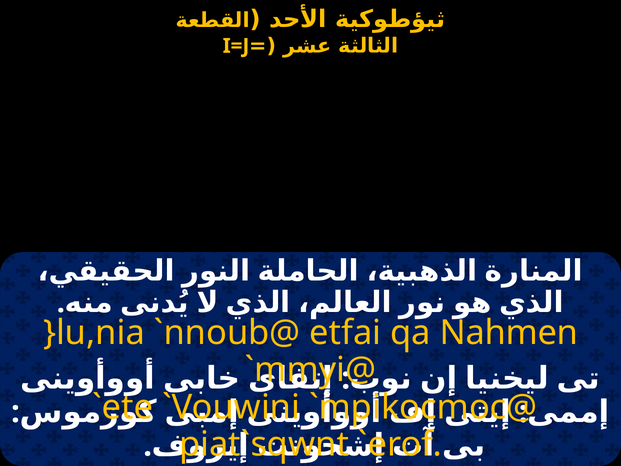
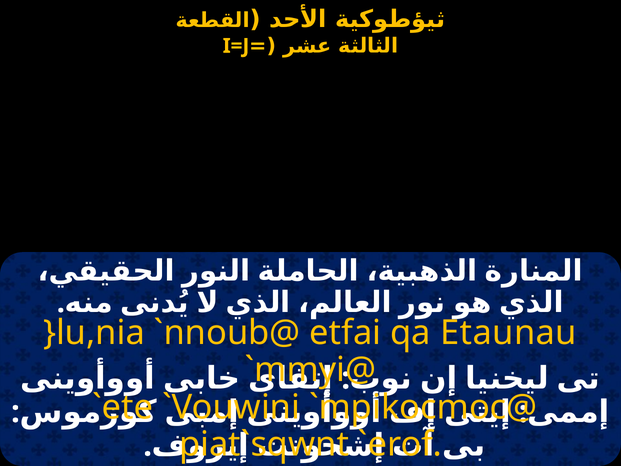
Nahmen: Nahmen -> Etaunau
